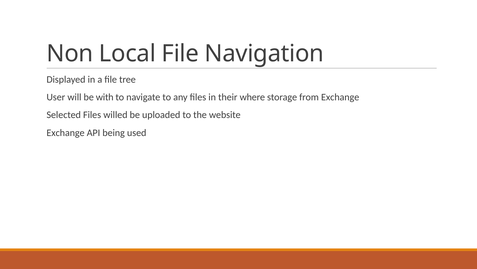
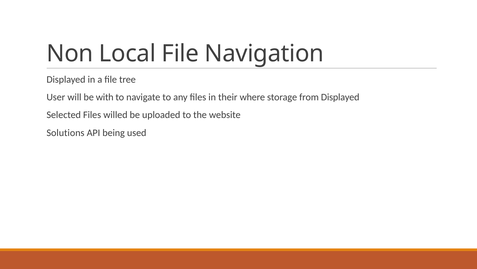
from Exchange: Exchange -> Displayed
Exchange at (66, 132): Exchange -> Solutions
